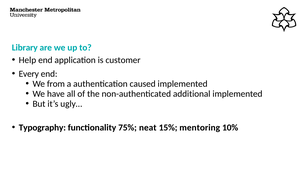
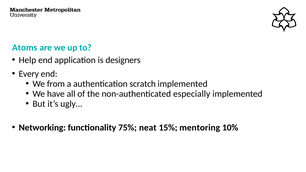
Library: Library -> Atoms
customer: customer -> designers
caused: caused -> scratch
additional: additional -> especially
Typography: Typography -> Networking
